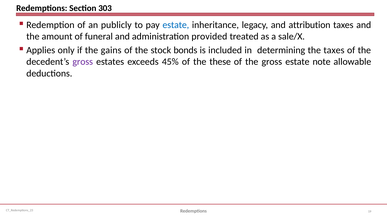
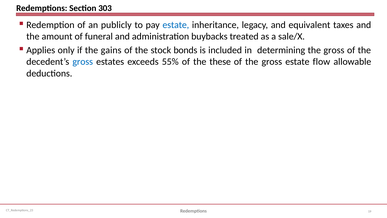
attribution: attribution -> equivalent
provided: provided -> buybacks
determining the taxes: taxes -> gross
gross at (83, 62) colour: purple -> blue
45%: 45% -> 55%
note: note -> flow
